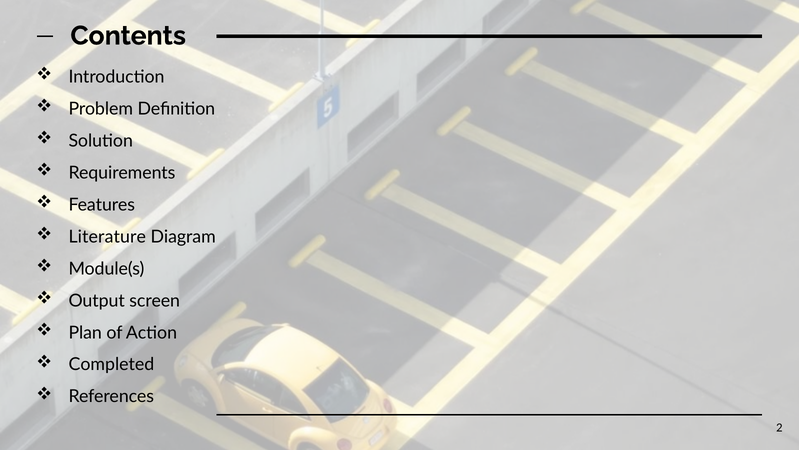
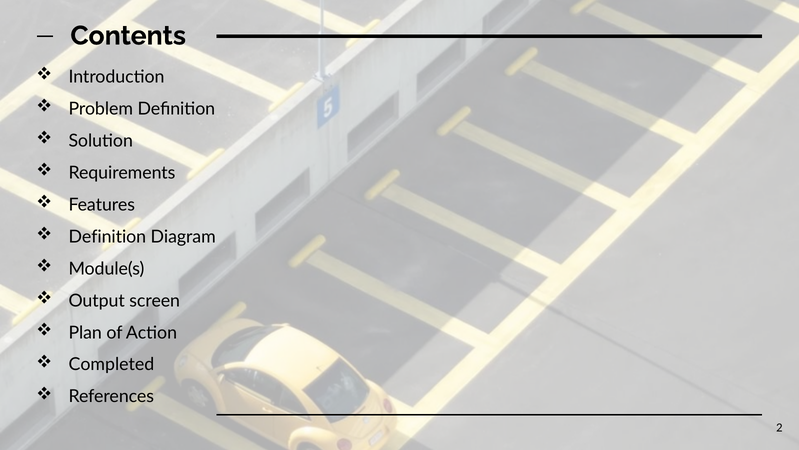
Literature at (107, 236): Literature -> Definition
